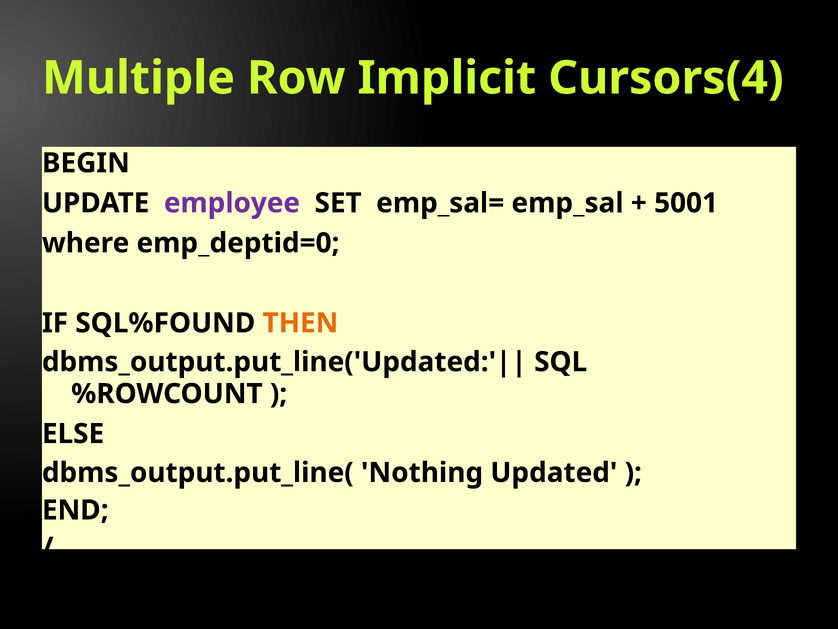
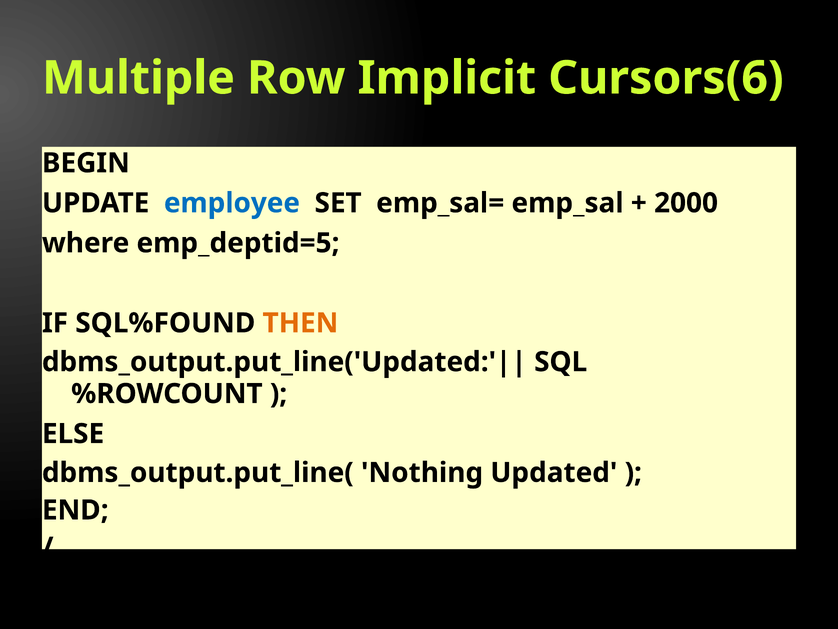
Cursors(4: Cursors(4 -> Cursors(6
employee colour: purple -> blue
5001: 5001 -> 2000
emp_deptid=0: emp_deptid=0 -> emp_deptid=5
